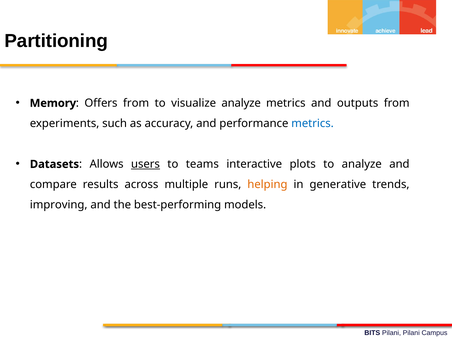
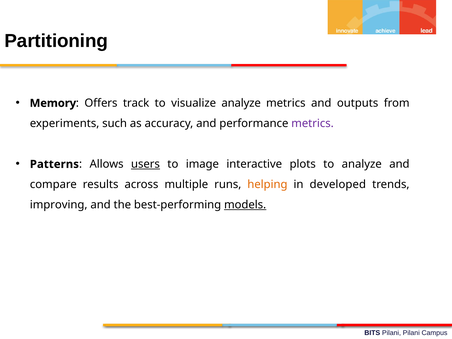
Offers from: from -> track
metrics at (313, 124) colour: blue -> purple
Datasets: Datasets -> Patterns
teams: teams -> image
generative: generative -> developed
models underline: none -> present
